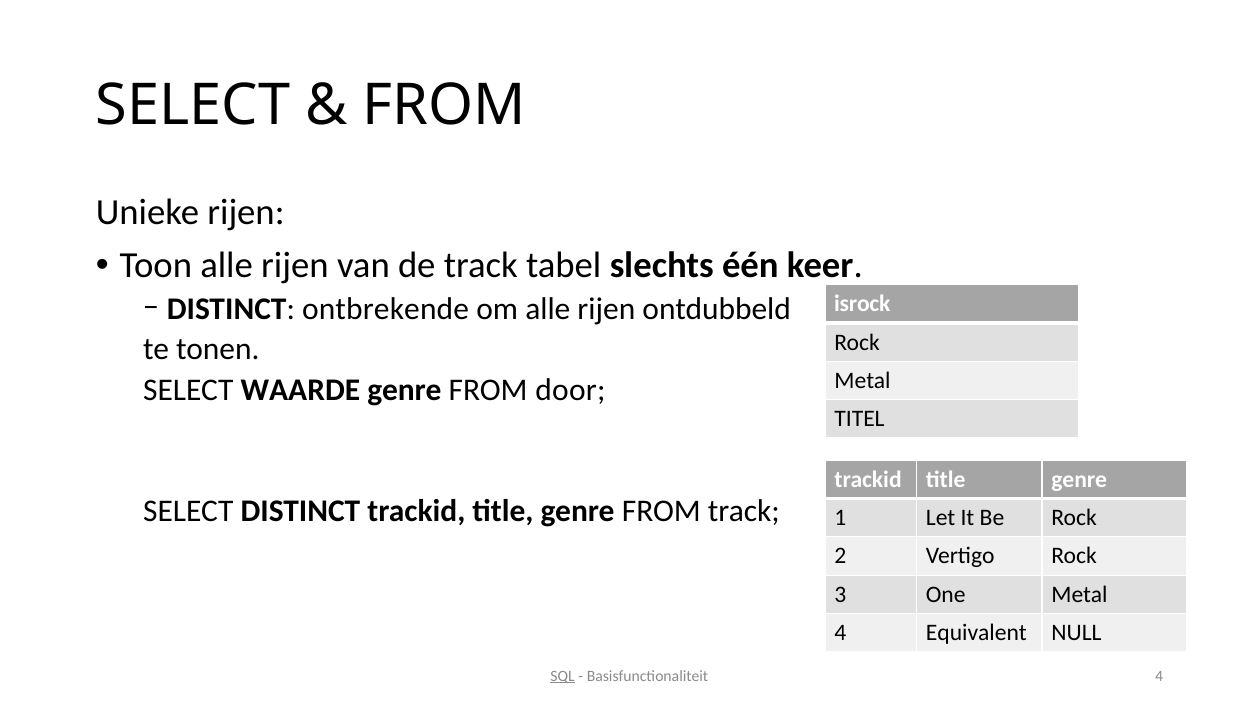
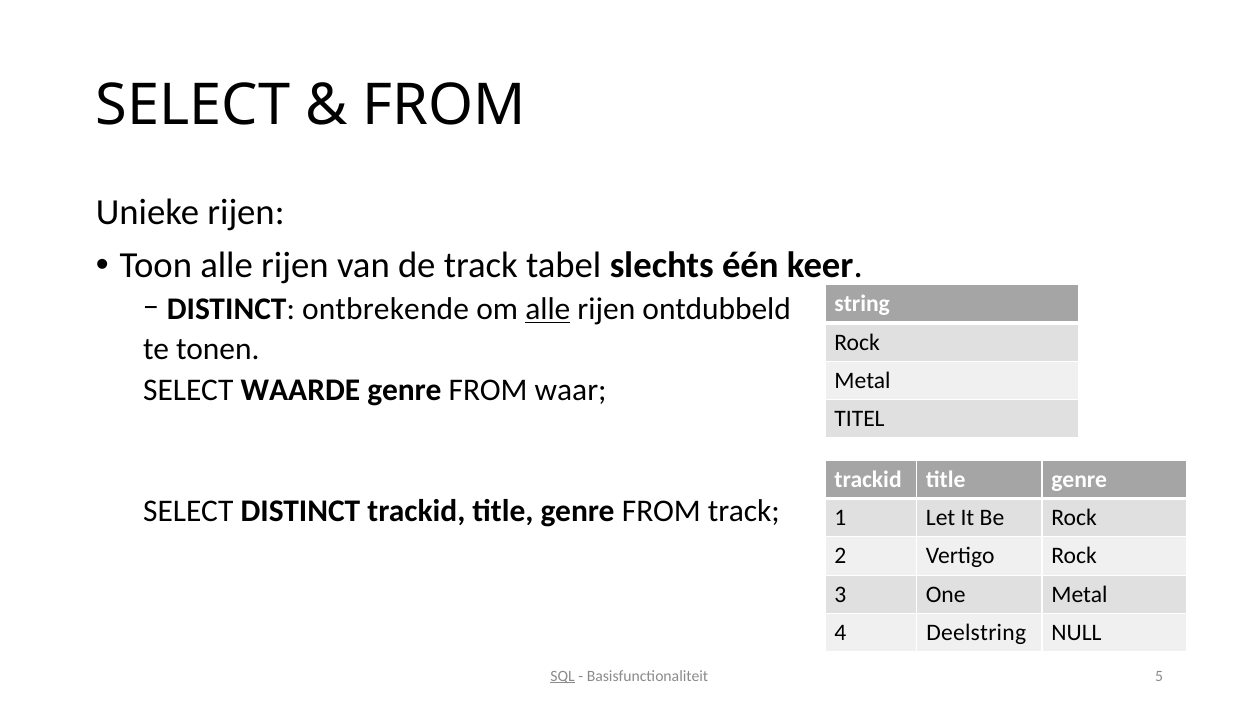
isrock: isrock -> string
alle at (548, 309) underline: none -> present
door: door -> waar
Equivalent: Equivalent -> Deelstring
Basisfunctionaliteit 4: 4 -> 5
